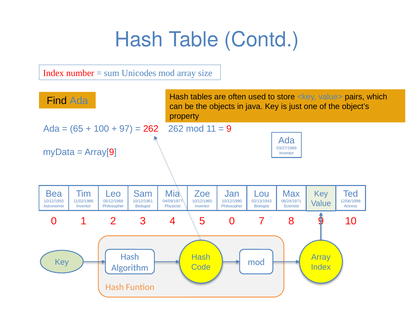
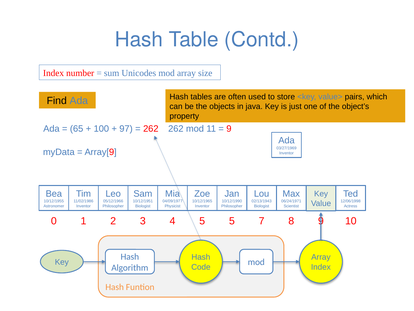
0 at (232, 221): 0 -> 5
